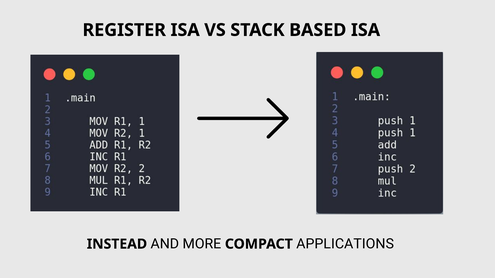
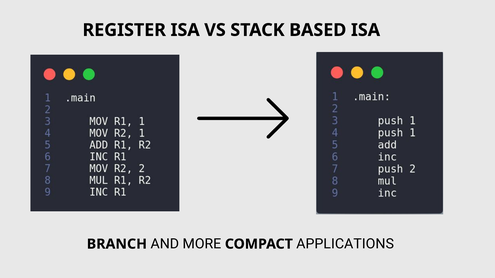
INSTEAD: INSTEAD -> BRANCH
